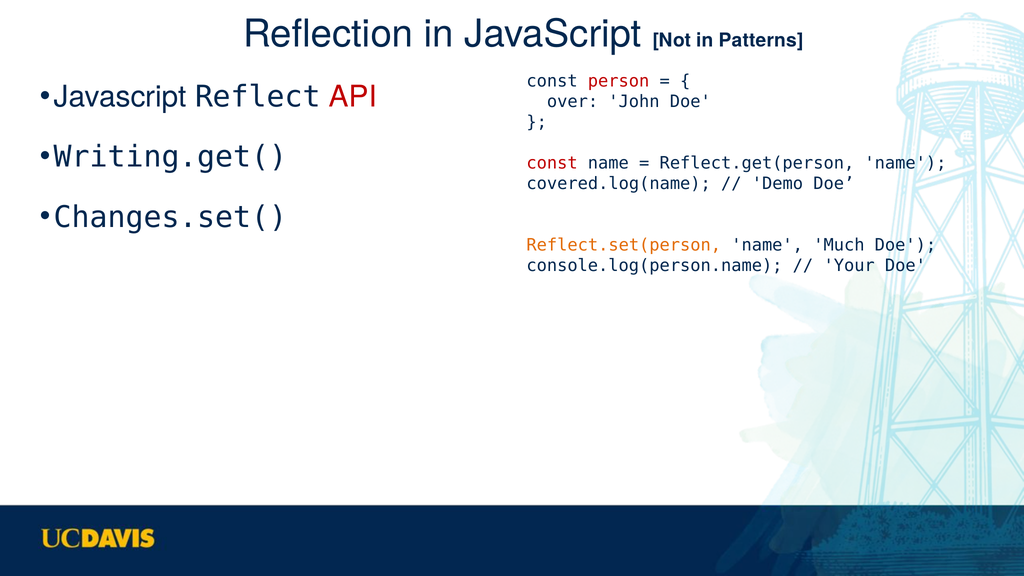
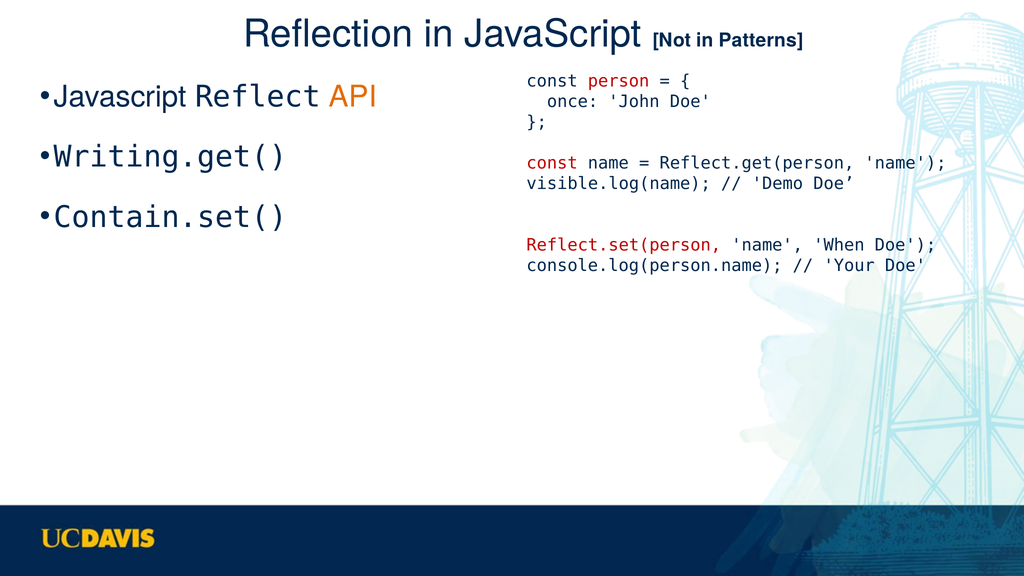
API colour: red -> orange
over: over -> once
covered.log(name: covered.log(name -> visible.log(name
Changes.set(: Changes.set( -> Contain.set(
Reflect.set(person colour: orange -> red
Much: Much -> When
